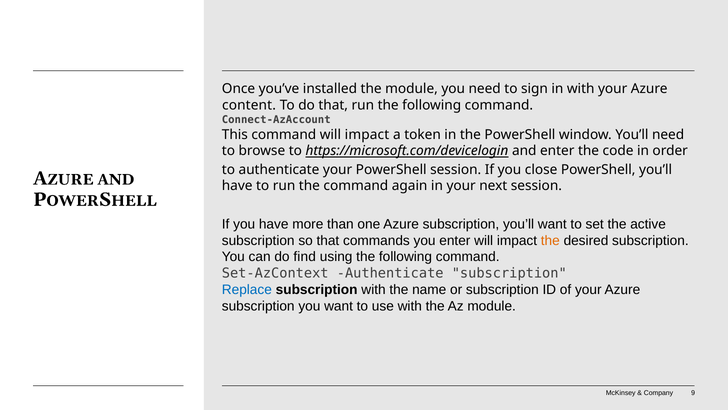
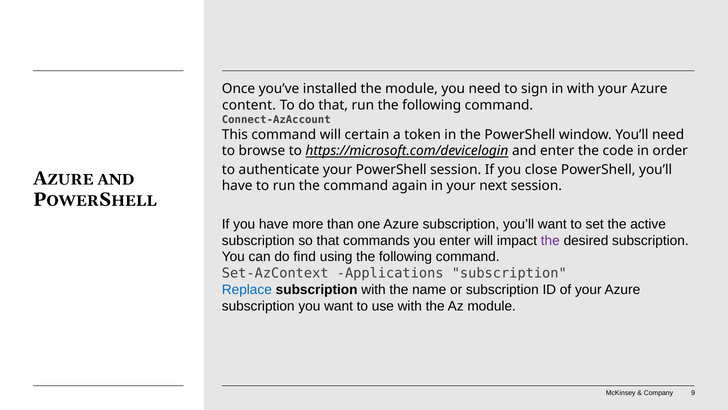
command will impact: impact -> certain
the at (550, 240) colour: orange -> purple
Set-AzContext Authenticate: Authenticate -> Applications
